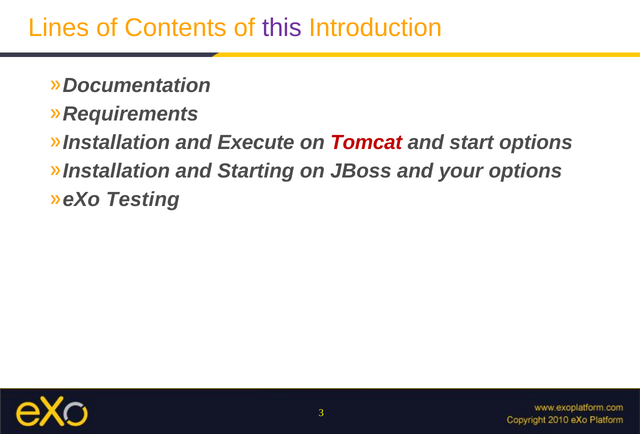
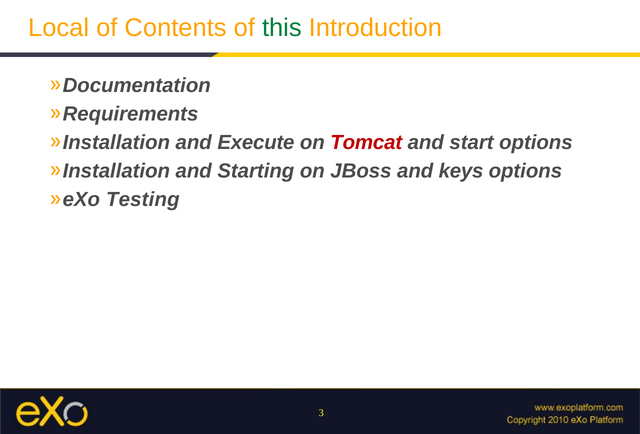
Lines: Lines -> Local
this colour: purple -> green
your: your -> keys
